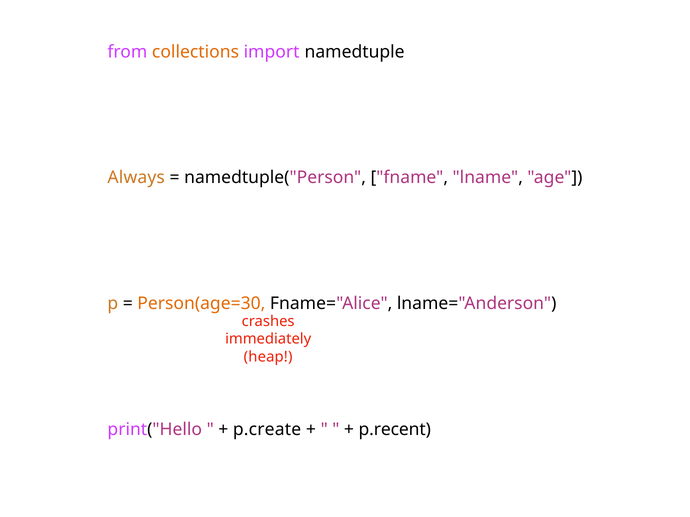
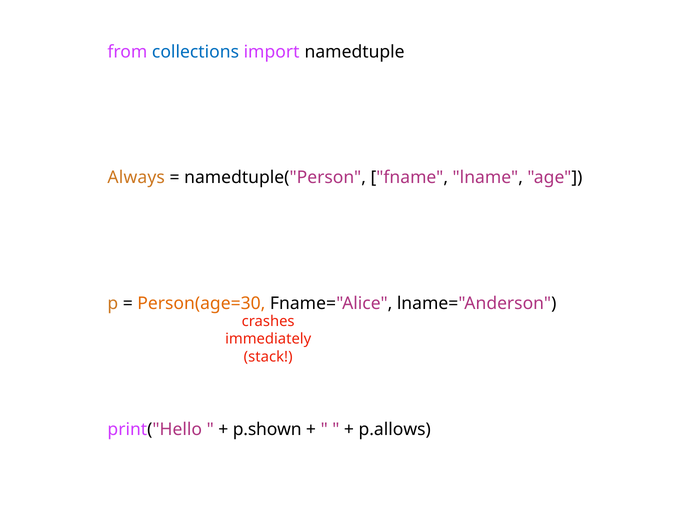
collections colour: orange -> blue
heap: heap -> stack
p.create: p.create -> p.shown
p.recent: p.recent -> p.allows
